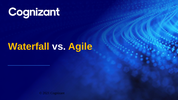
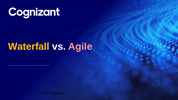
Agile colour: yellow -> pink
